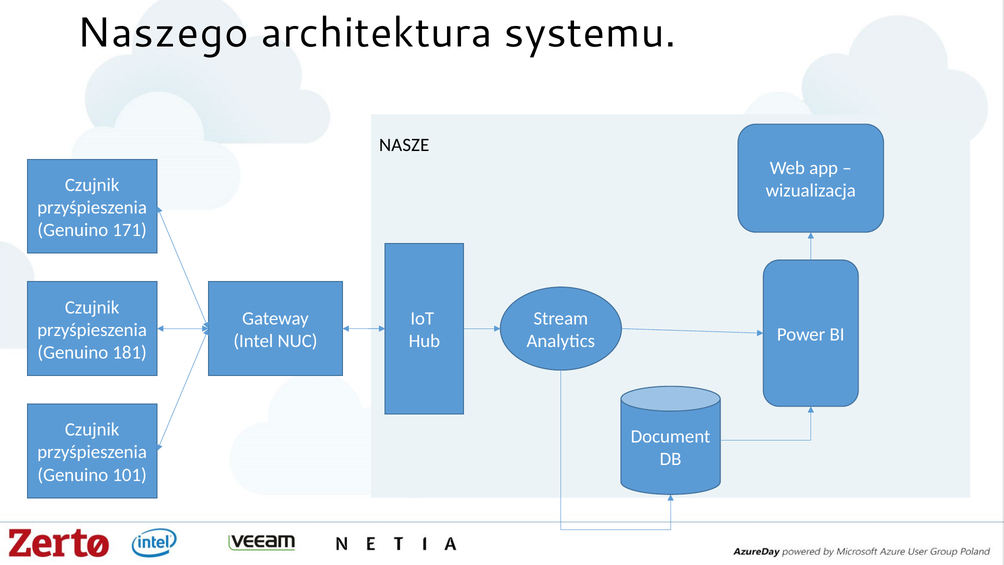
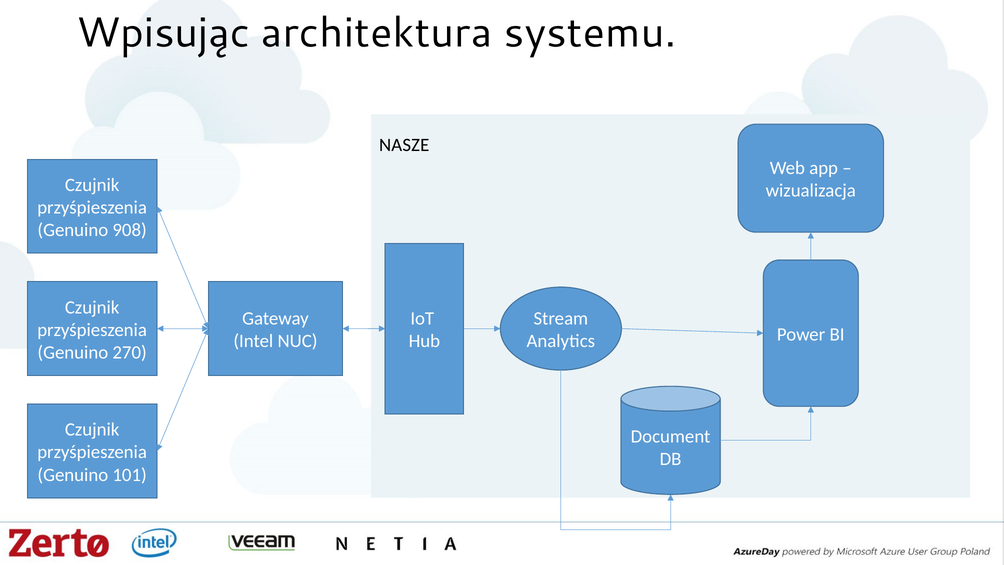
Naszego: Naszego -> Wpisując
171: 171 -> 908
181: 181 -> 270
